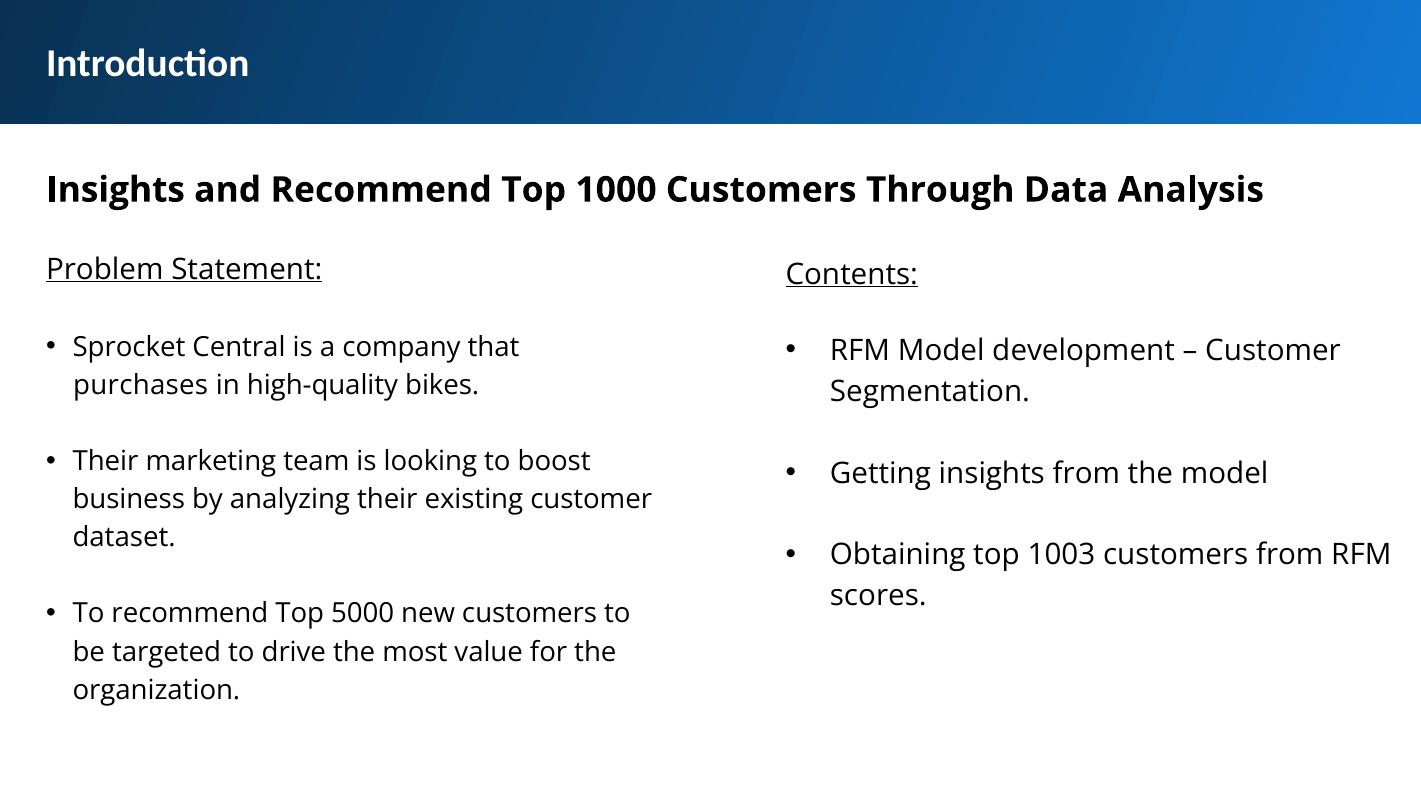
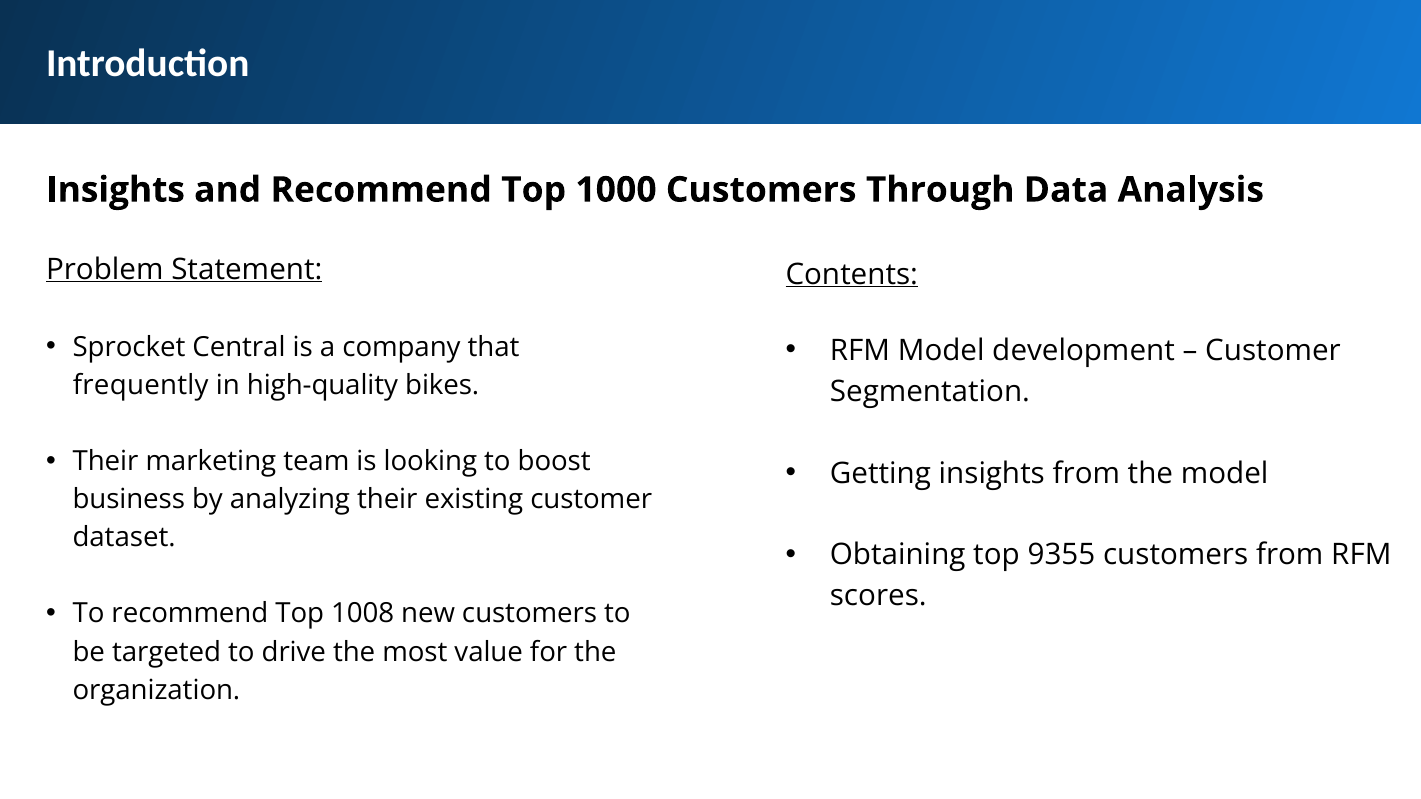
purchases: purchases -> frequently
1003: 1003 -> 9355
5000: 5000 -> 1008
